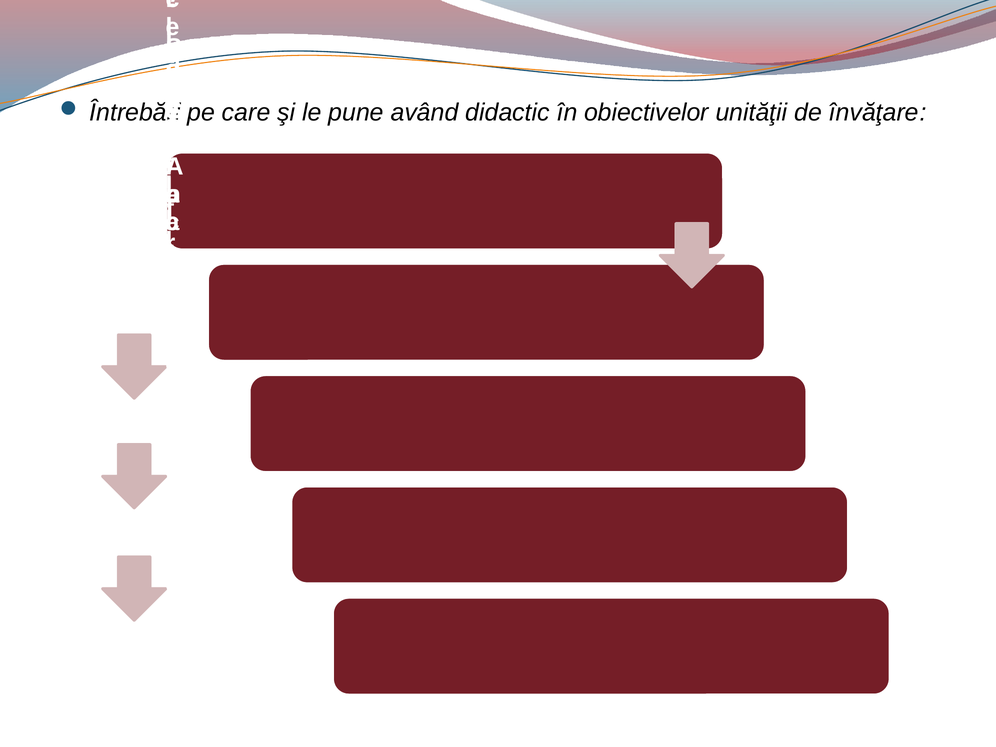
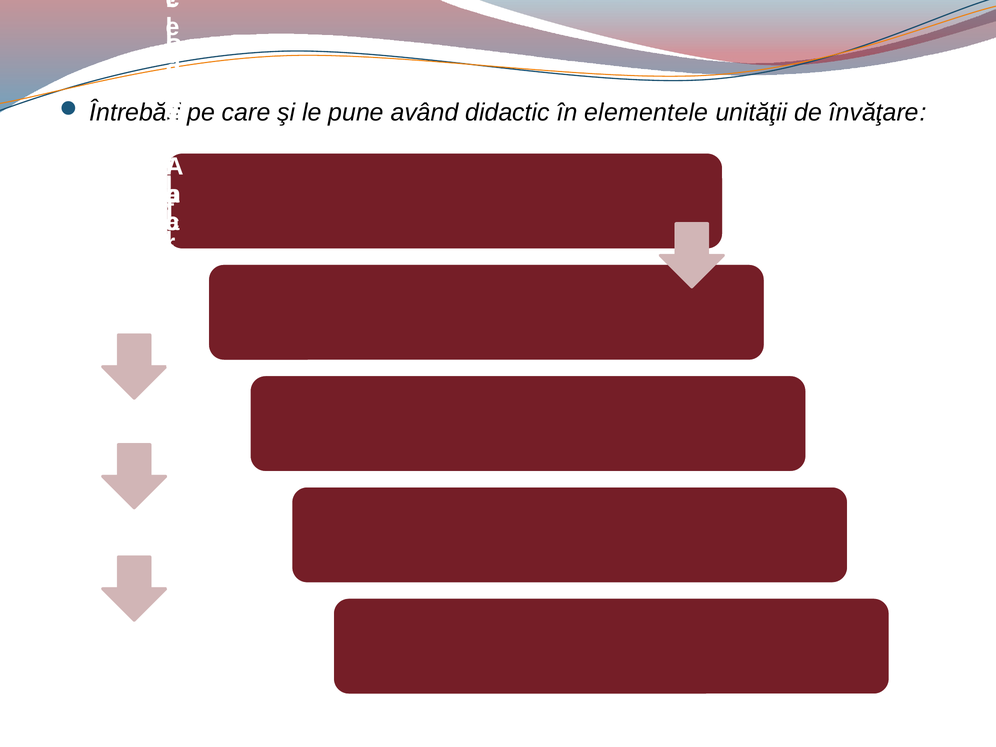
obiectivelor: obiectivelor -> elementele
